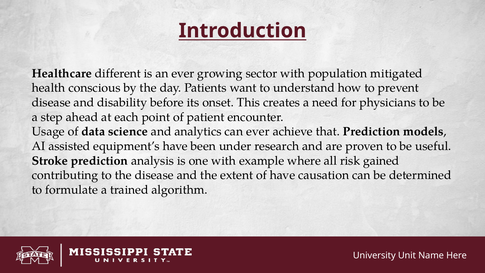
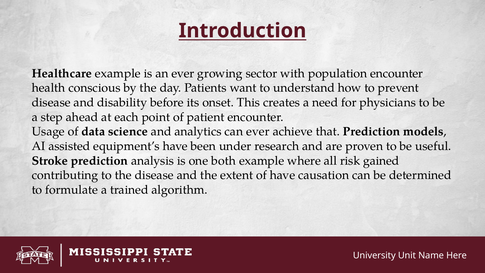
Healthcare different: different -> example
population mitigated: mitigated -> encounter
one with: with -> both
